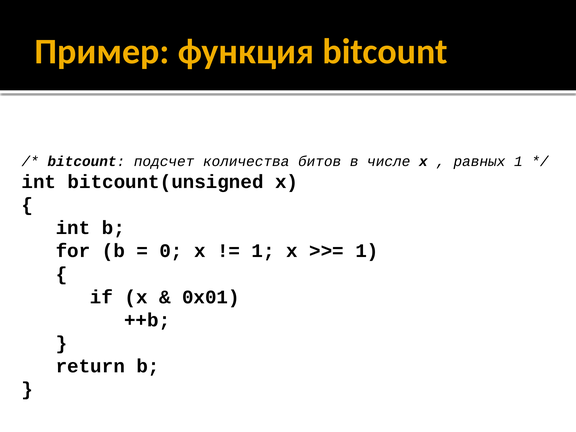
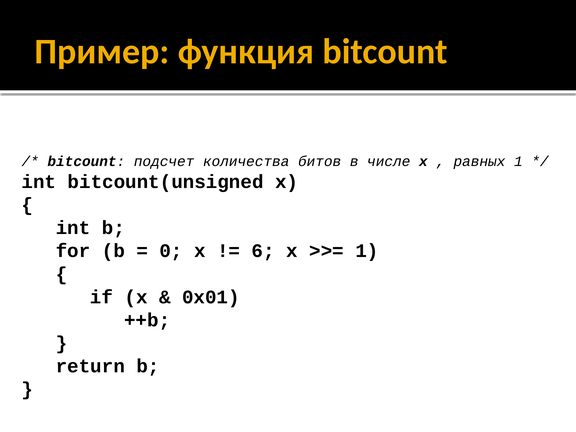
1 at (263, 251): 1 -> 6
